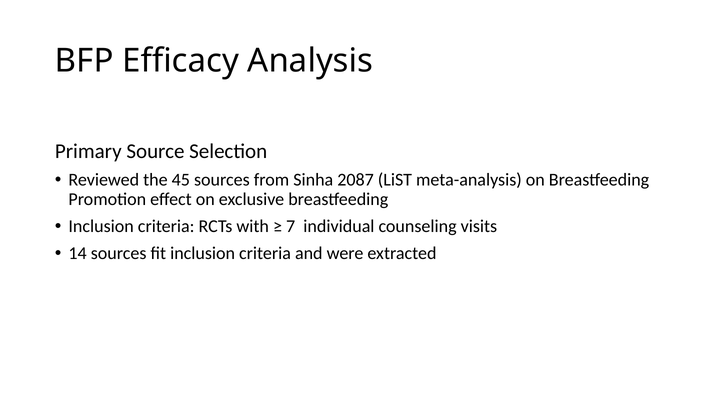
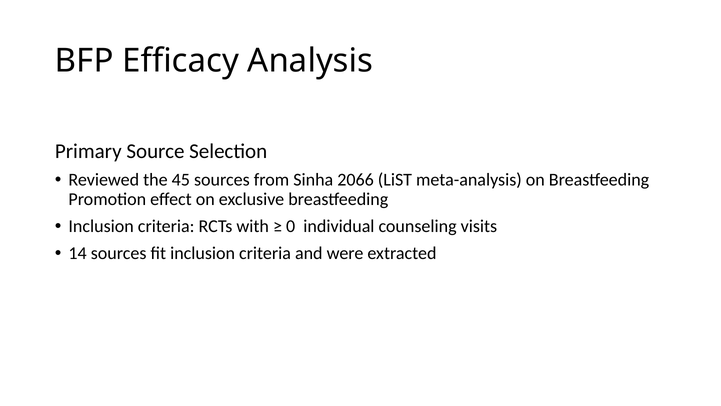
2087: 2087 -> 2066
7: 7 -> 0
